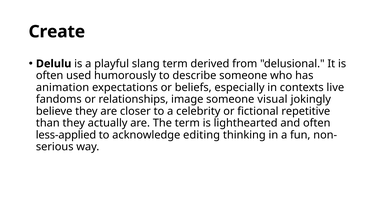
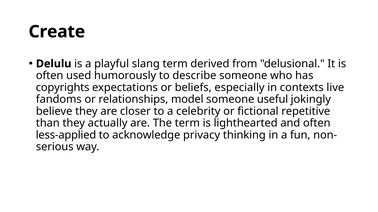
animation: animation -> copyrights
image: image -> model
visual: visual -> useful
editing: editing -> privacy
